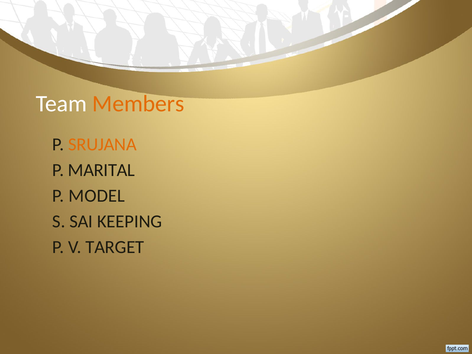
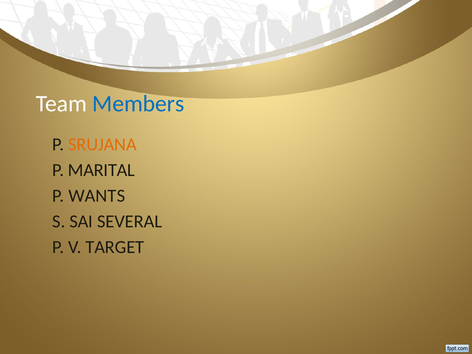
Members colour: orange -> blue
MODEL: MODEL -> WANTS
KEEPING: KEEPING -> SEVERAL
